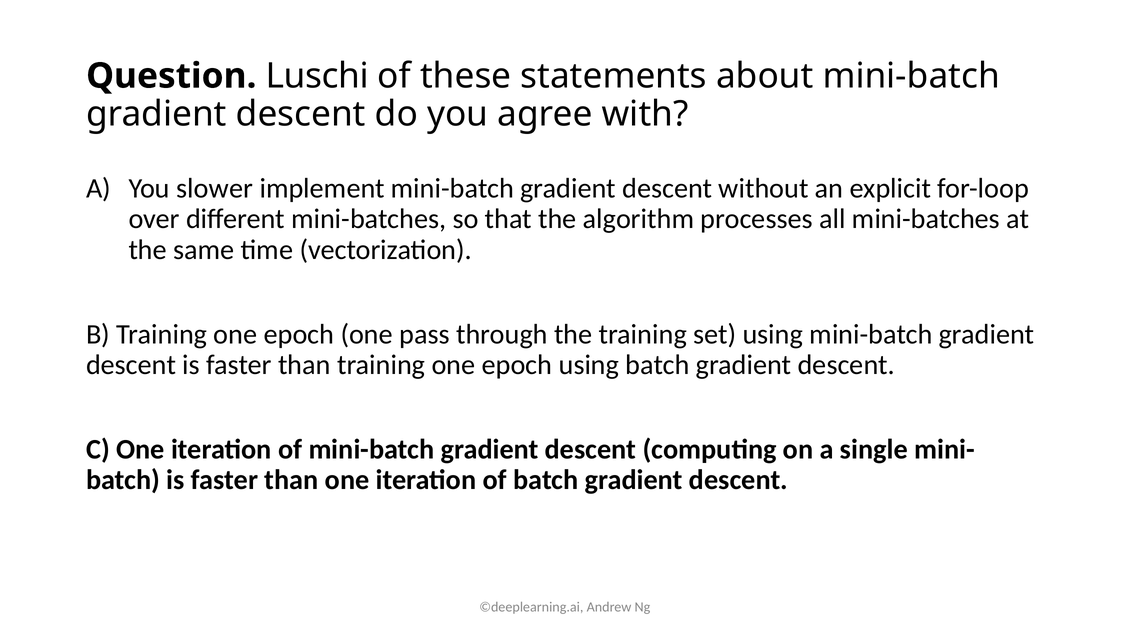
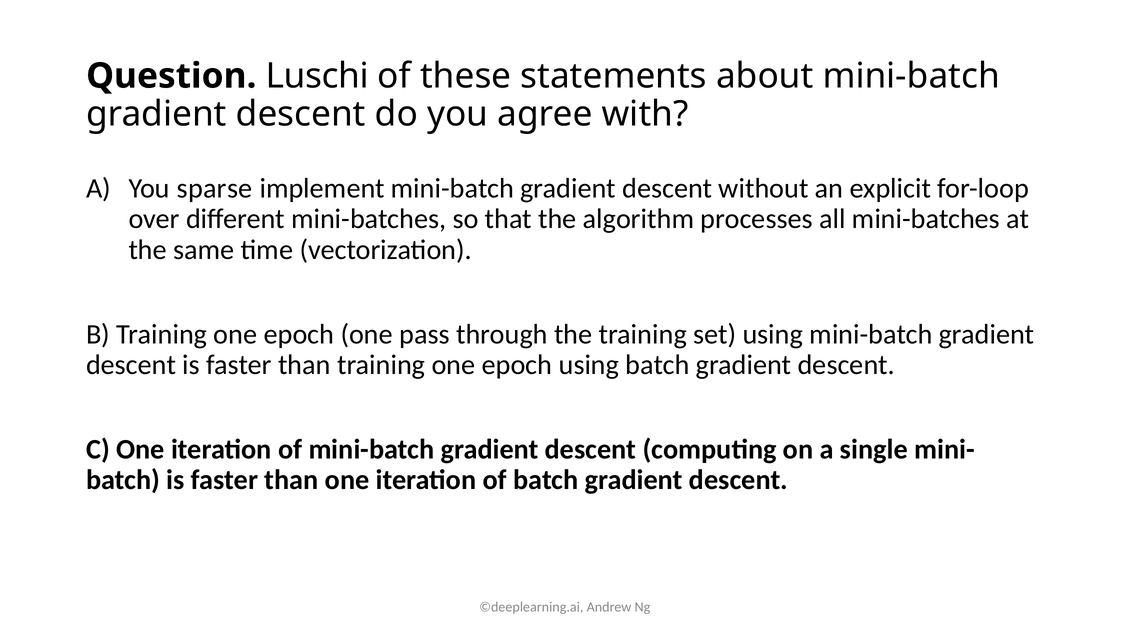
slower: slower -> sparse
